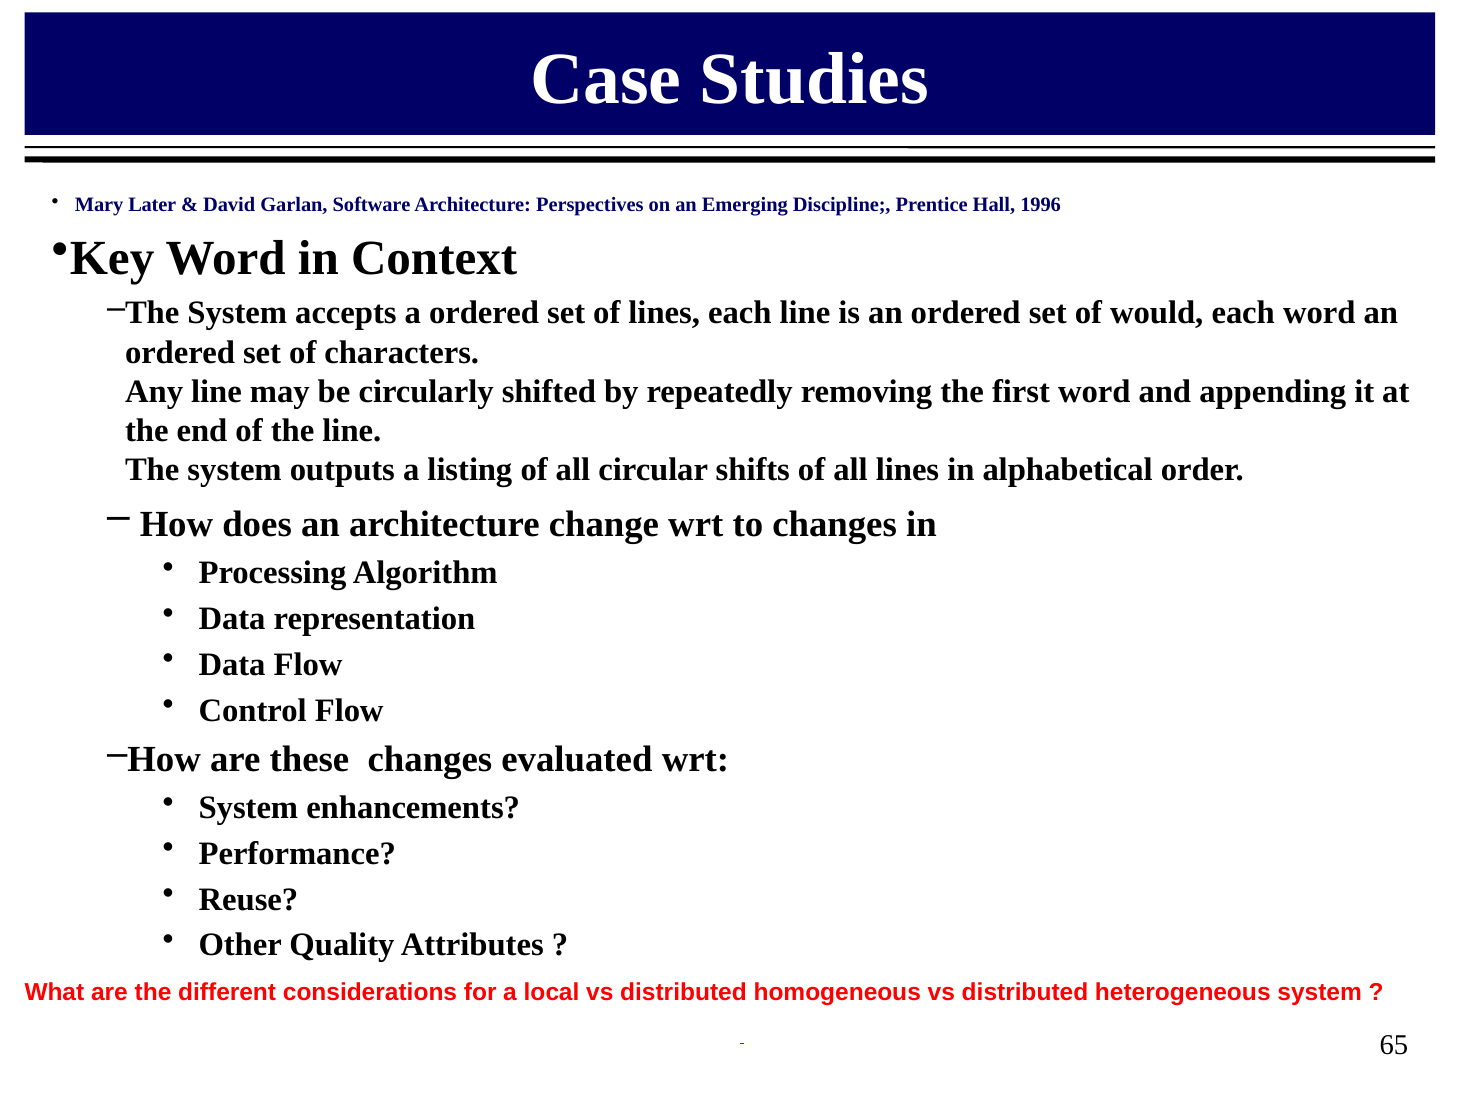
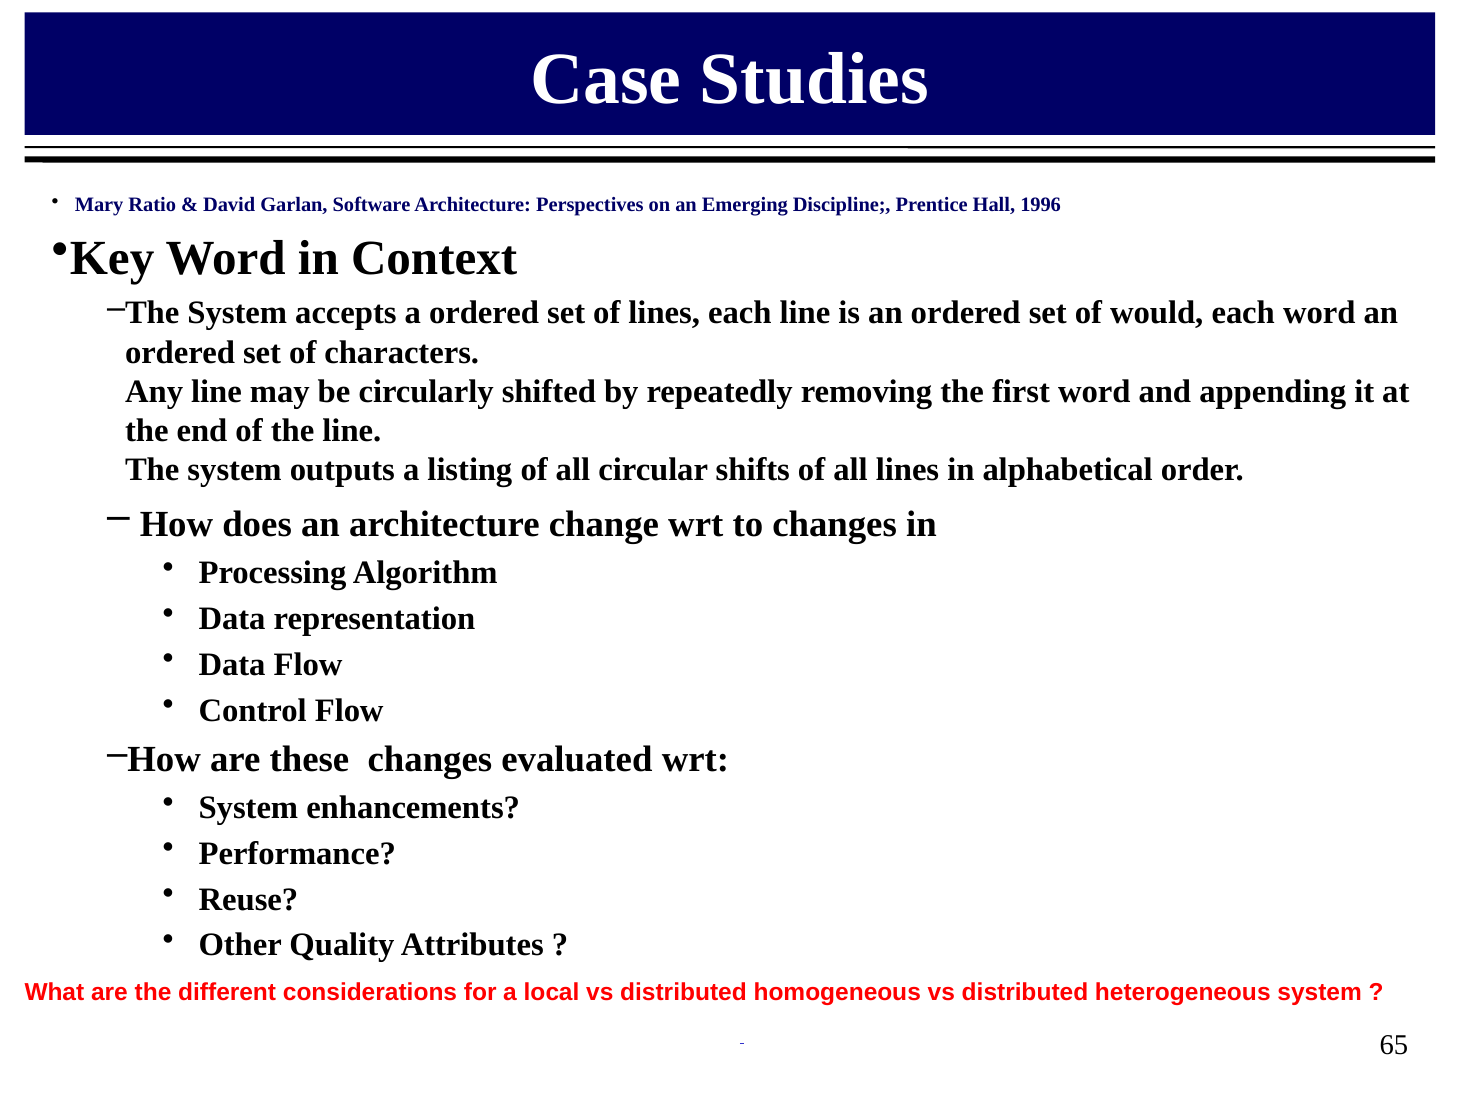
Later: Later -> Ratio
